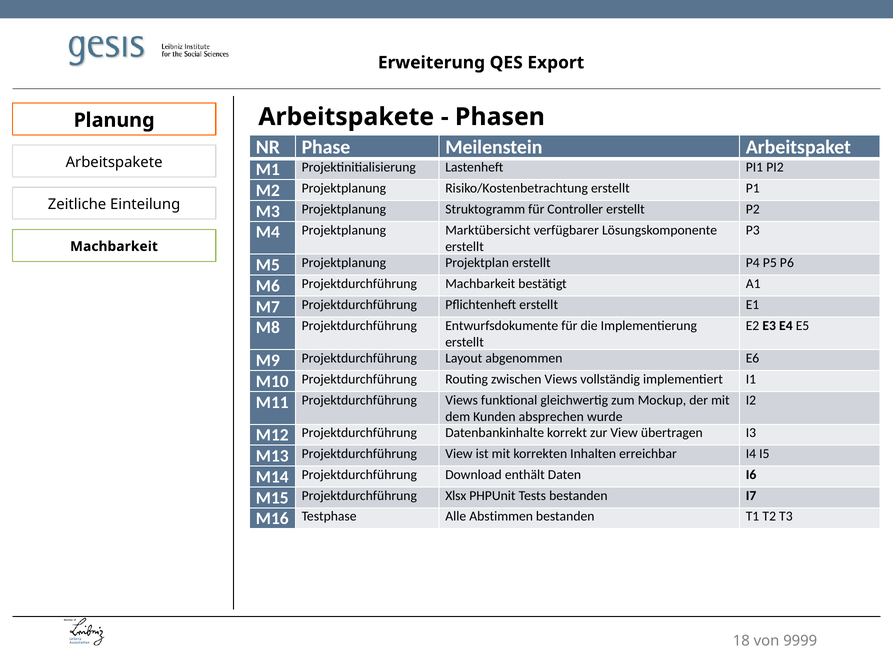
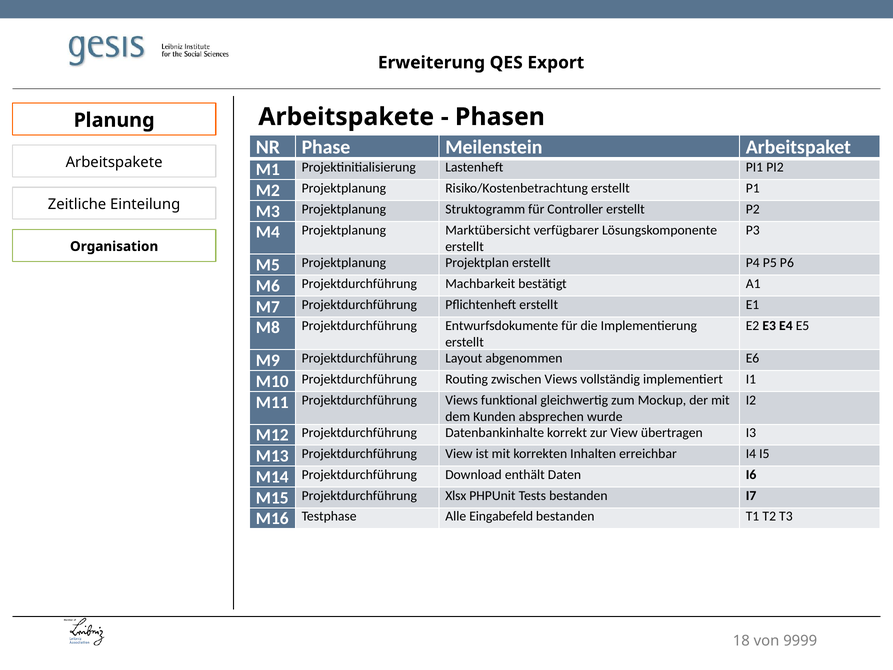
Machbarkeit at (114, 246): Machbarkeit -> Organisation
Abstimmen: Abstimmen -> Eingabefeld
